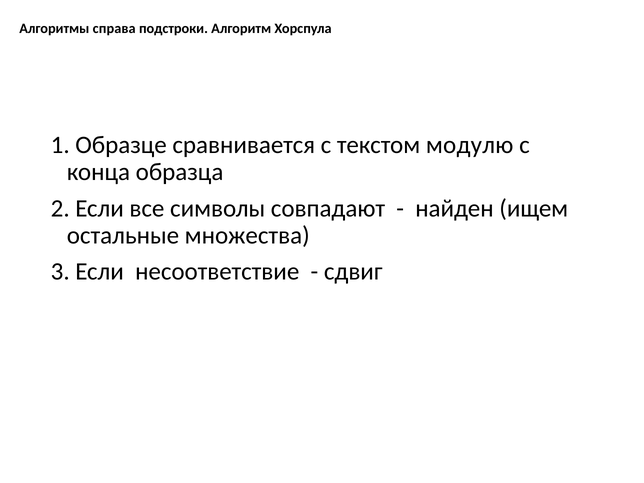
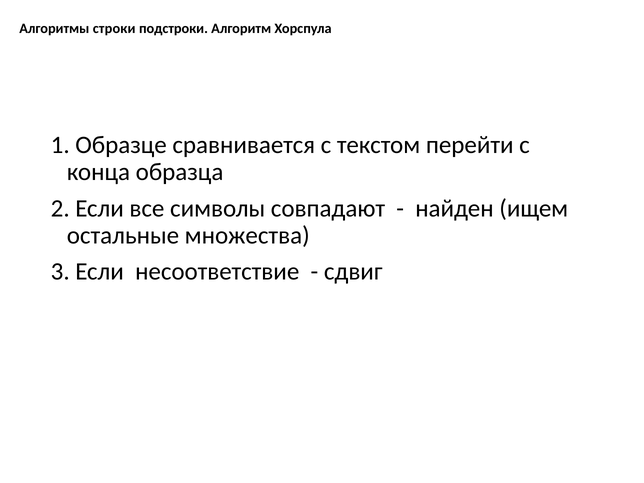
справа: справа -> строки
модулю: модулю -> перейти
